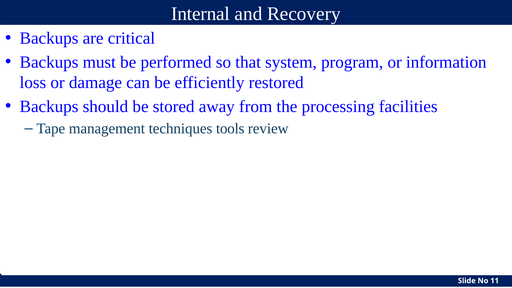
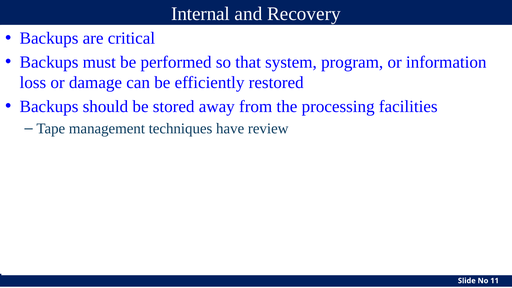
tools: tools -> have
